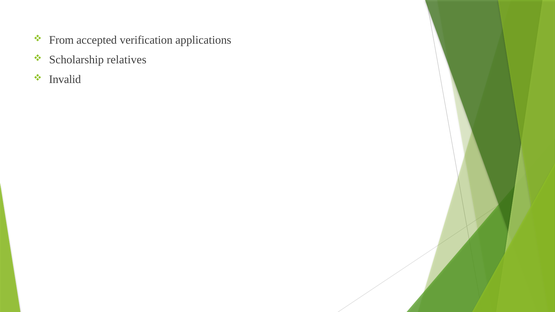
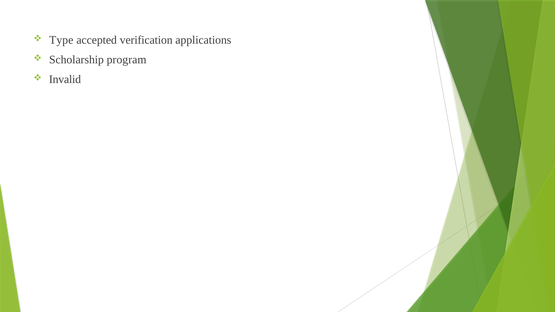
From: From -> Type
relatives: relatives -> program
